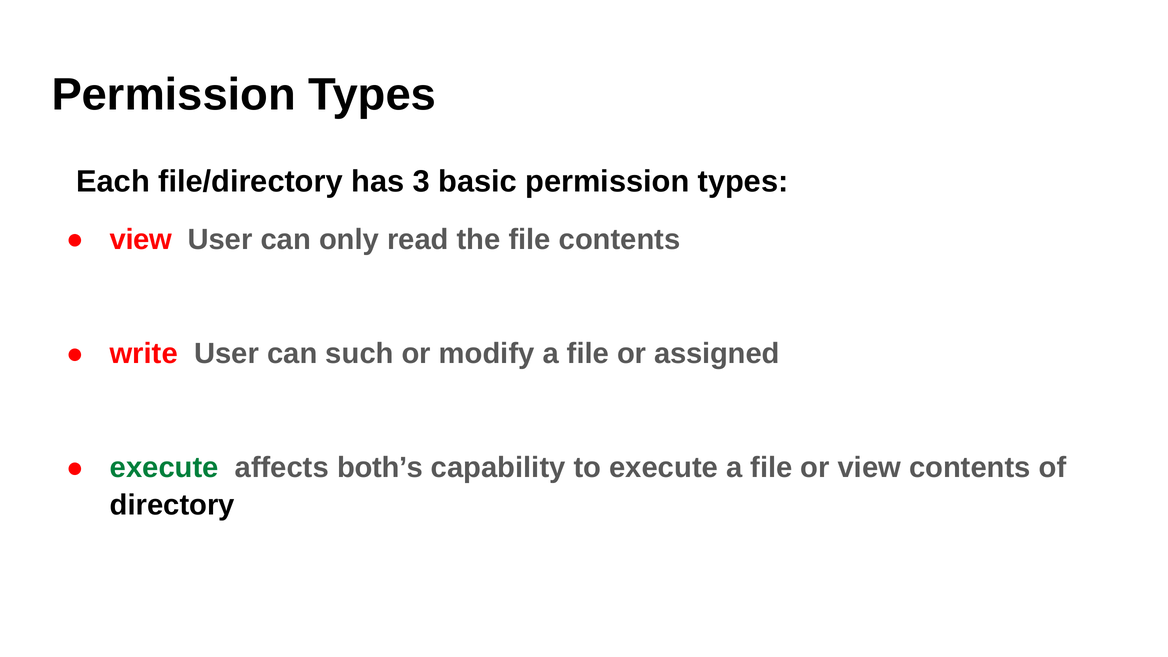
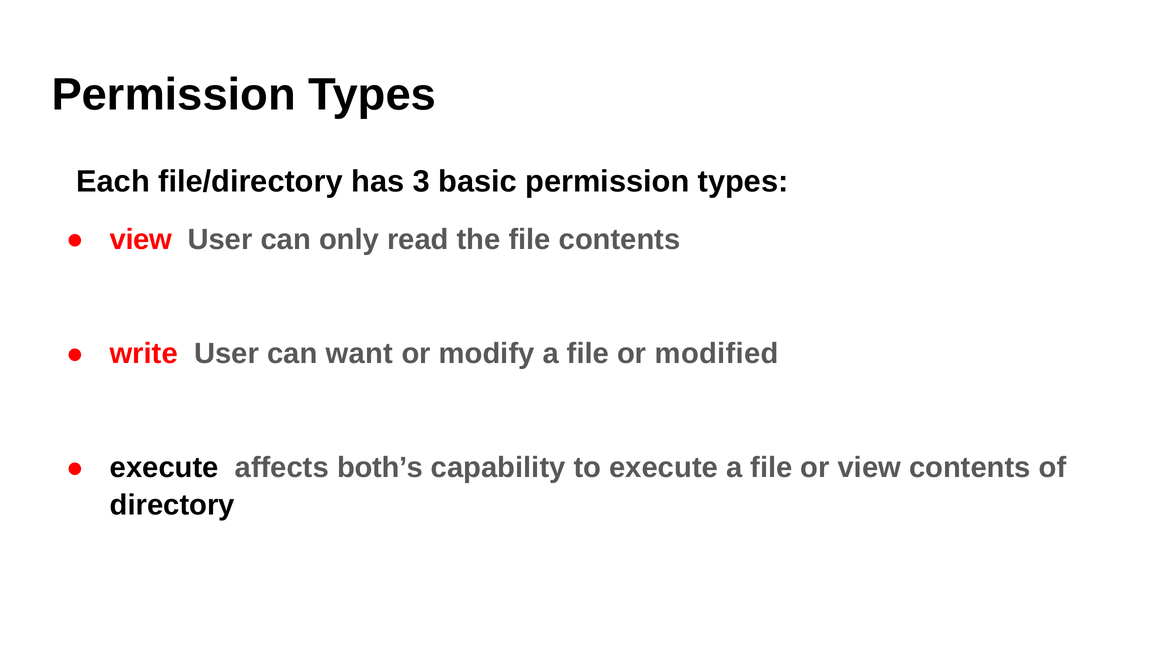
such: such -> want
assigned: assigned -> modified
execute at (164, 467) colour: green -> black
